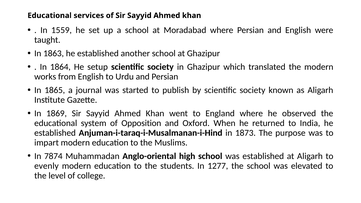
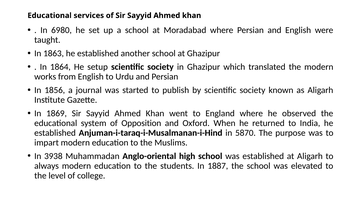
1559: 1559 -> 6980
1865: 1865 -> 1856
1873: 1873 -> 5870
7874: 7874 -> 3938
evenly: evenly -> always
1277: 1277 -> 1887
